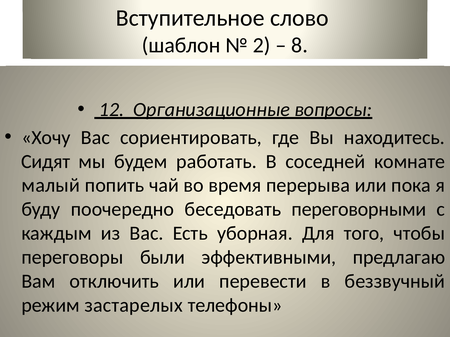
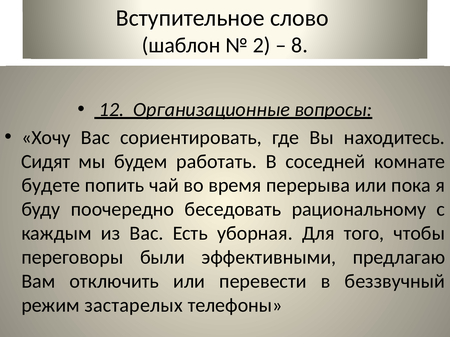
малый: малый -> будете
переговорными: переговорными -> рациональному
